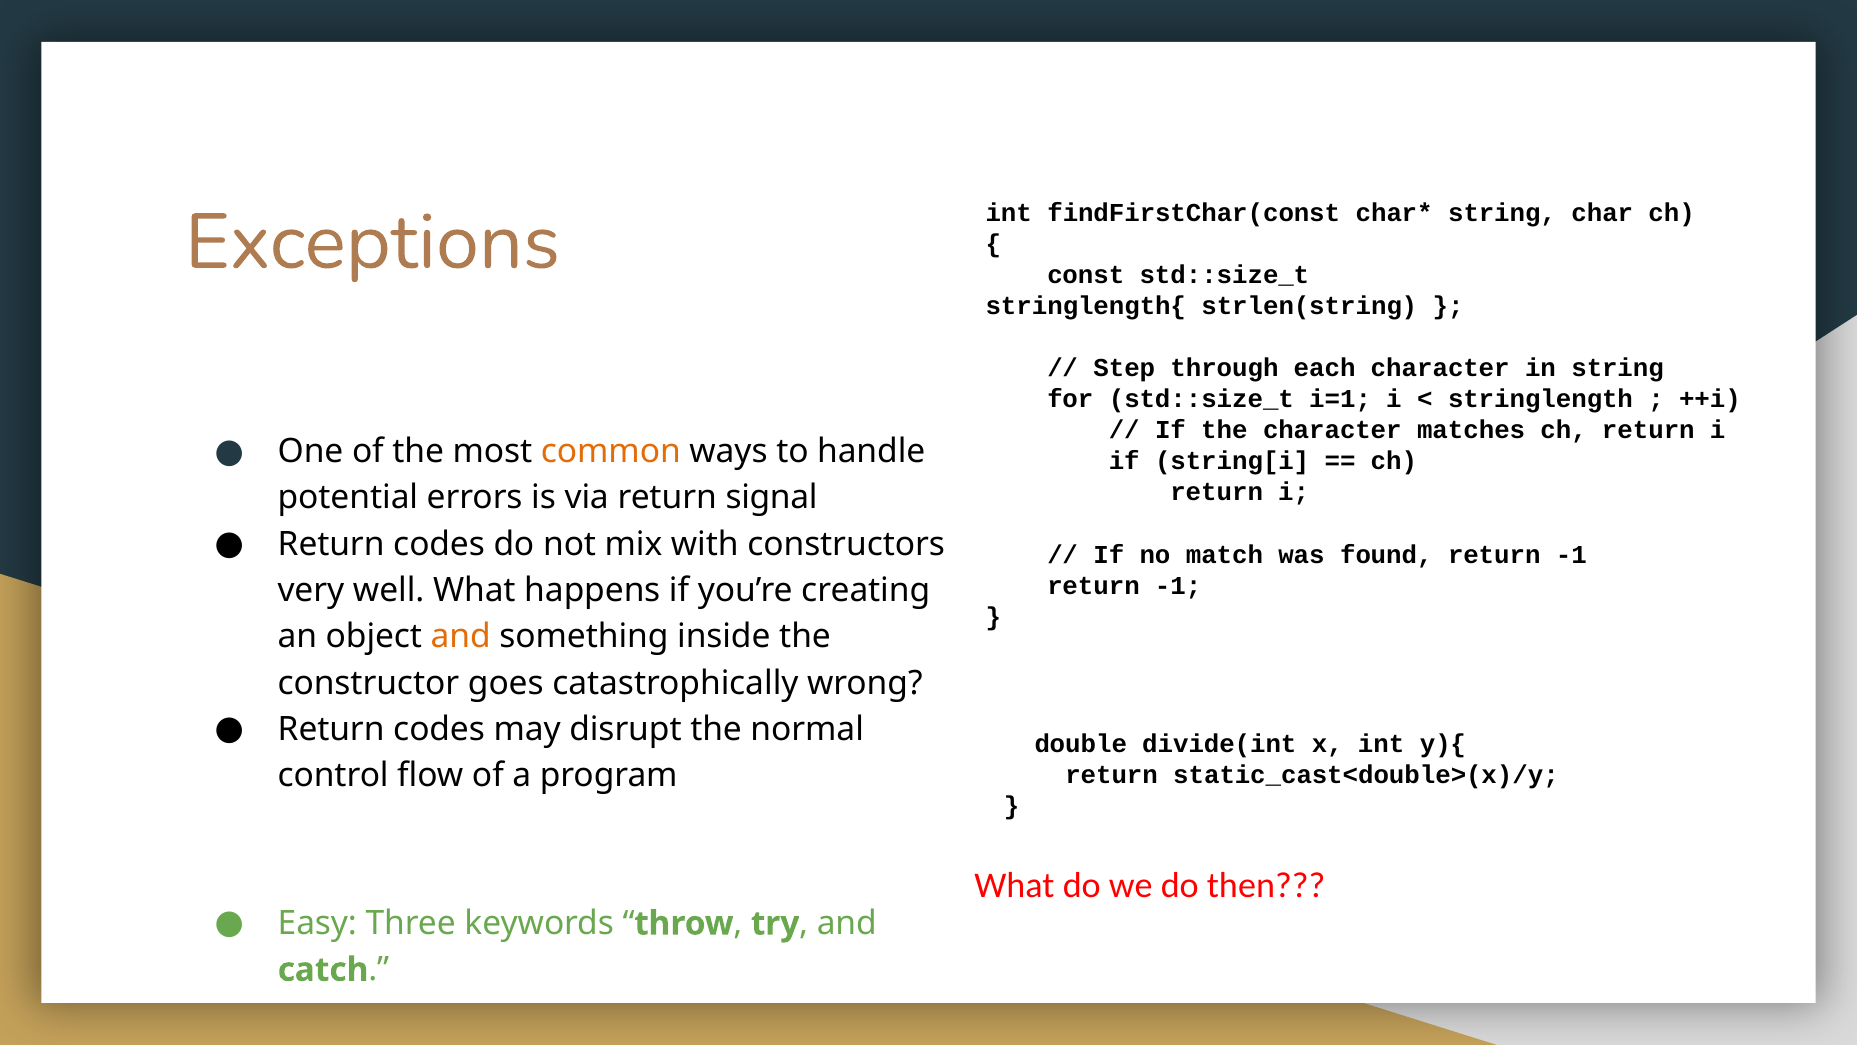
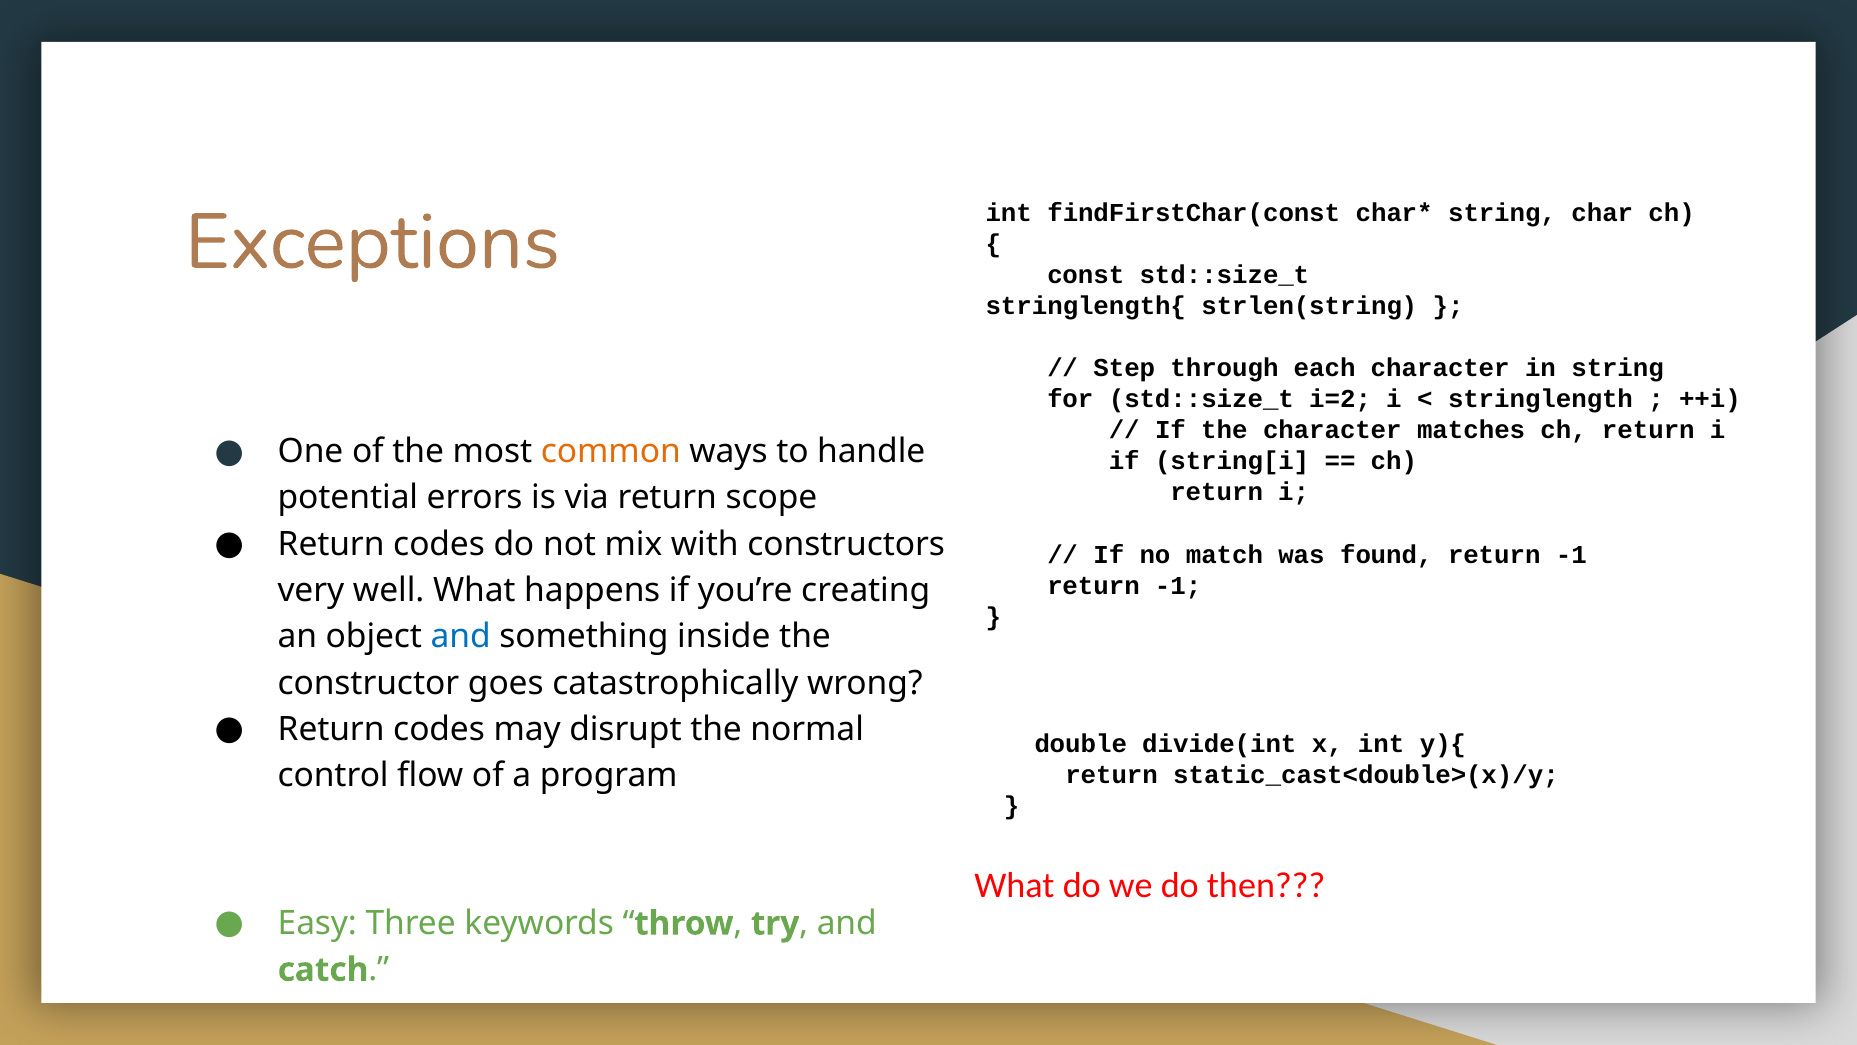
i=1: i=1 -> i=2
signal: signal -> scope
and at (461, 636) colour: orange -> blue
